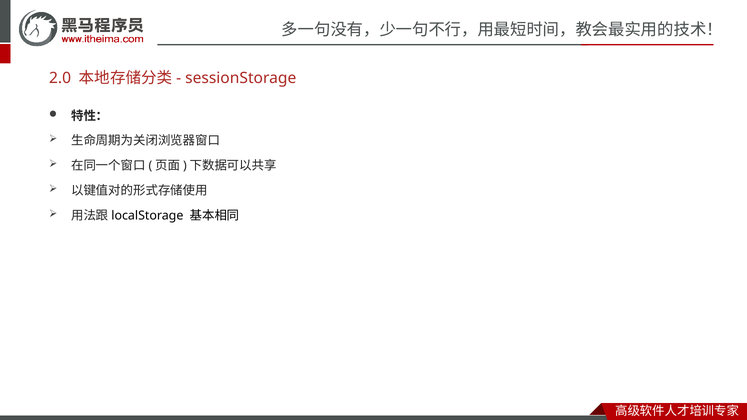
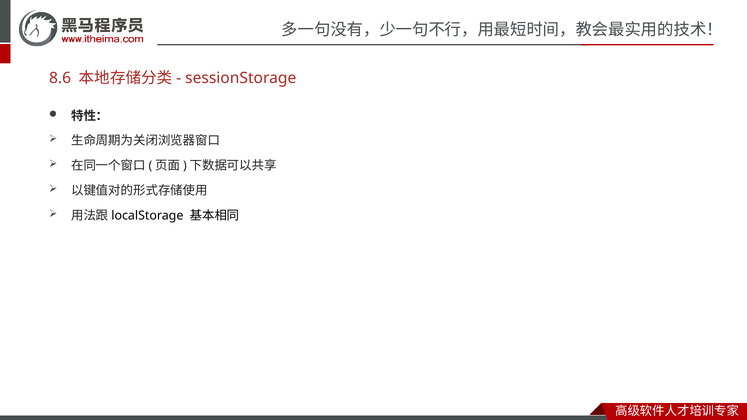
2.0: 2.0 -> 8.6
